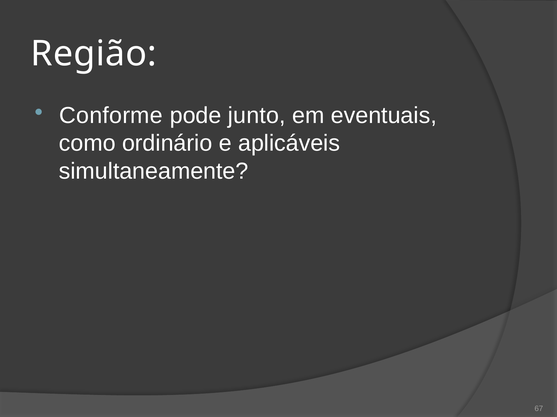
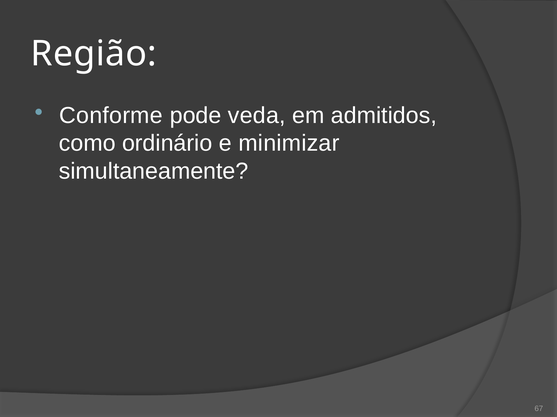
junto: junto -> veda
eventuais: eventuais -> admitidos
aplicáveis: aplicáveis -> minimizar
